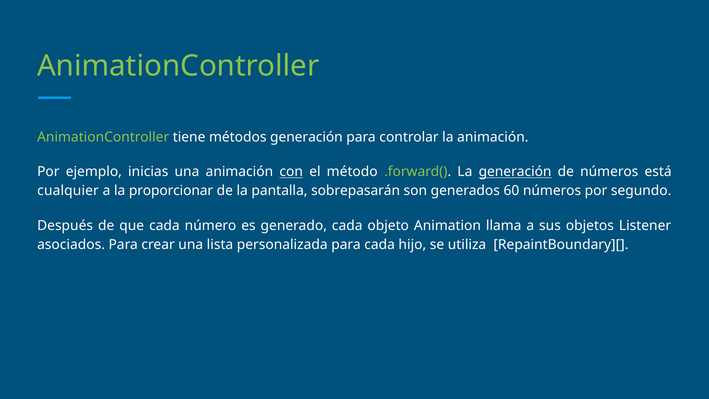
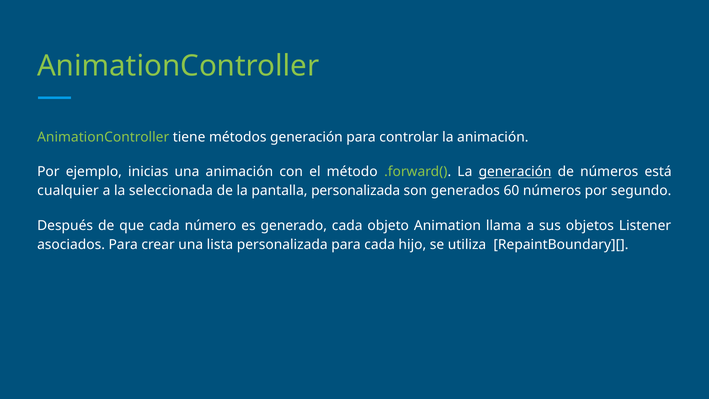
con underline: present -> none
proporcionar: proporcionar -> seleccionada
pantalla sobrepasarán: sobrepasarán -> personalizada
